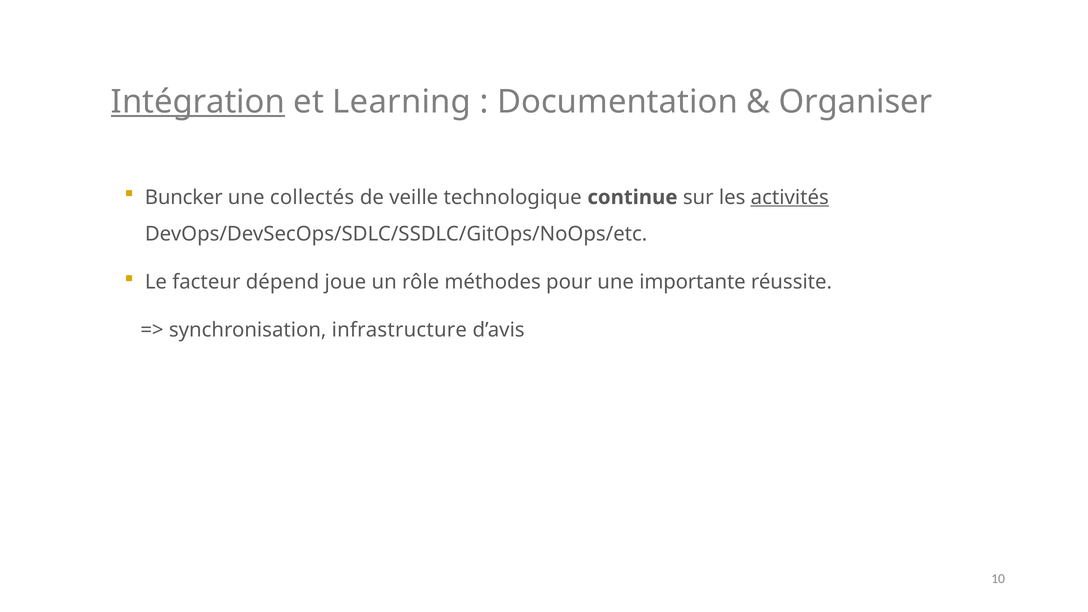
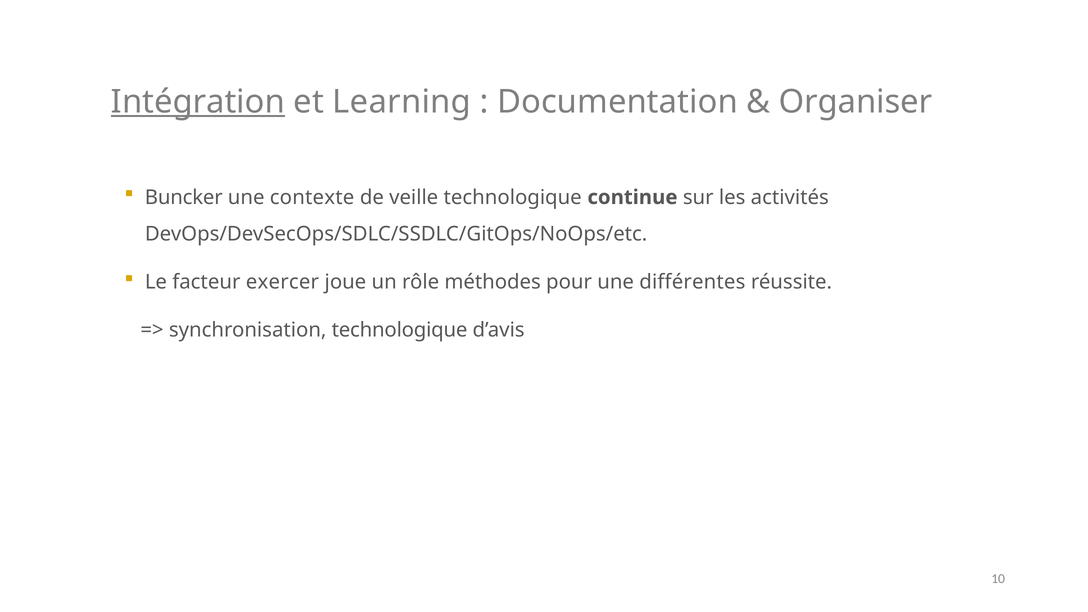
collectés: collectés -> contexte
activités underline: present -> none
dépend: dépend -> exercer
importante: importante -> différentes
synchronisation infrastructure: infrastructure -> technologique
